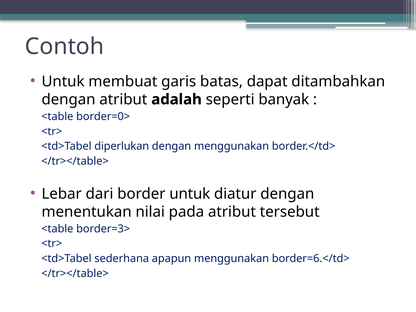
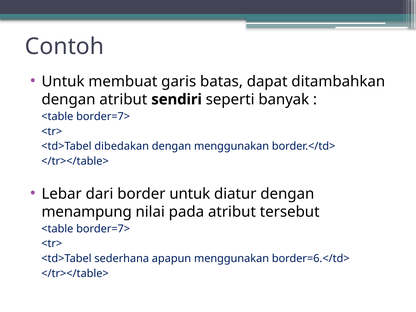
adalah: adalah -> sendiri
border=0> at (103, 116): border=0> -> border=7>
diperlukan: diperlukan -> dibedakan
menentukan: menentukan -> menampung
border=3> at (103, 229): border=3> -> border=7>
